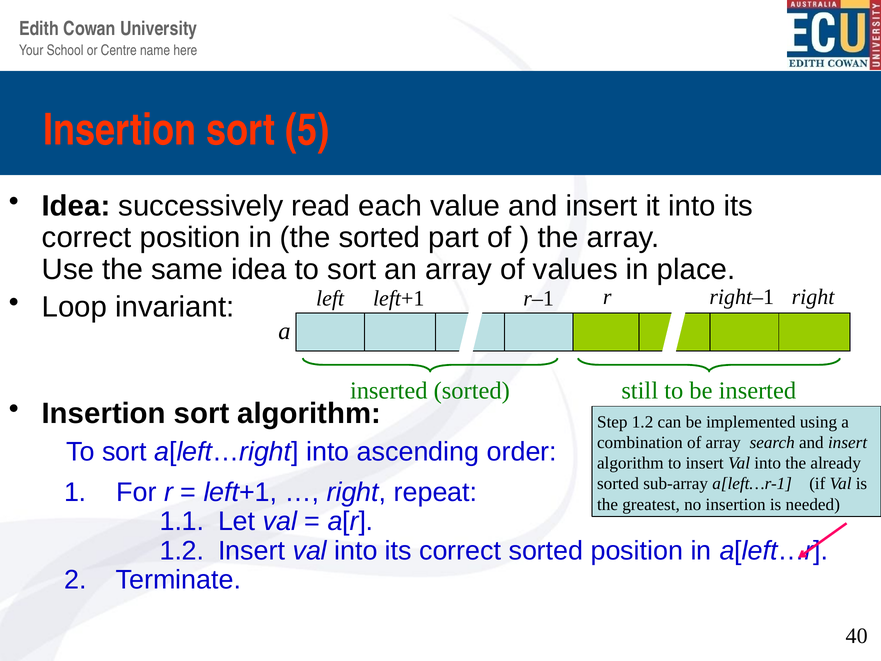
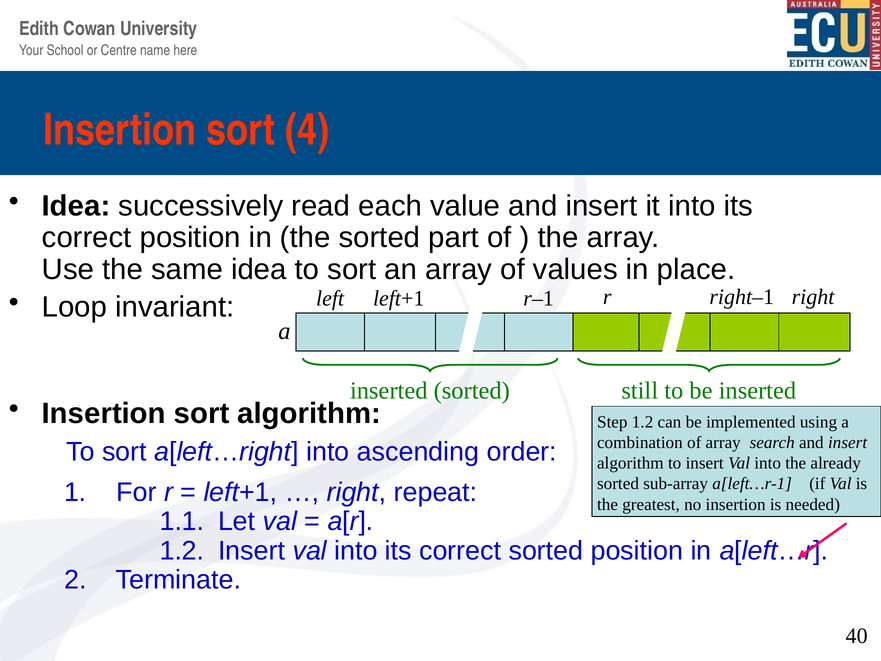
5: 5 -> 4
